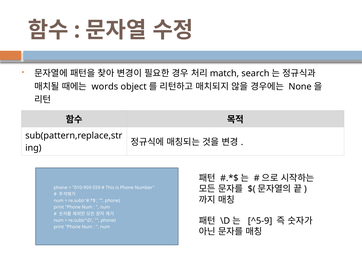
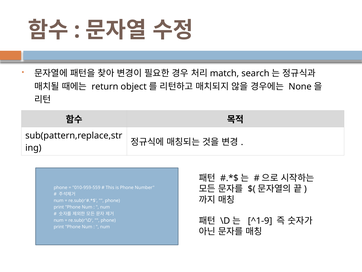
words: words -> return
^5-9: ^5-9 -> ^1-9
